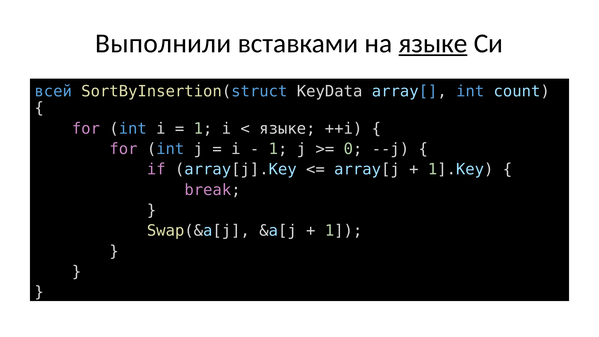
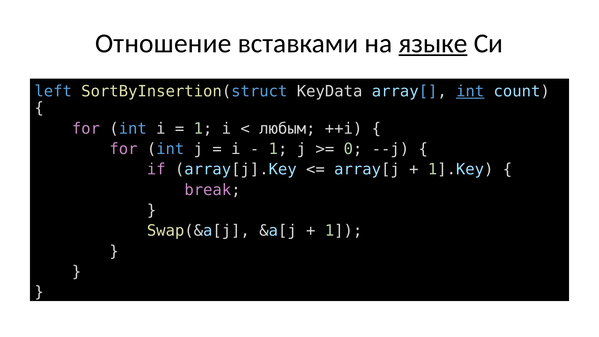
Выполнили: Выполнили -> Отношение
всей: всей -> left
int at (470, 91) underline: none -> present
языке at (287, 129): языке -> любым
